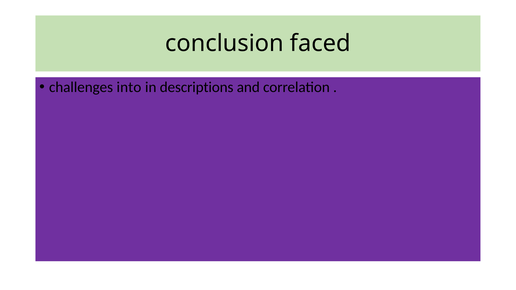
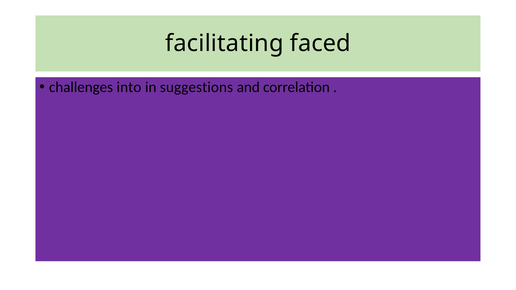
conclusion: conclusion -> facilitating
descriptions: descriptions -> suggestions
